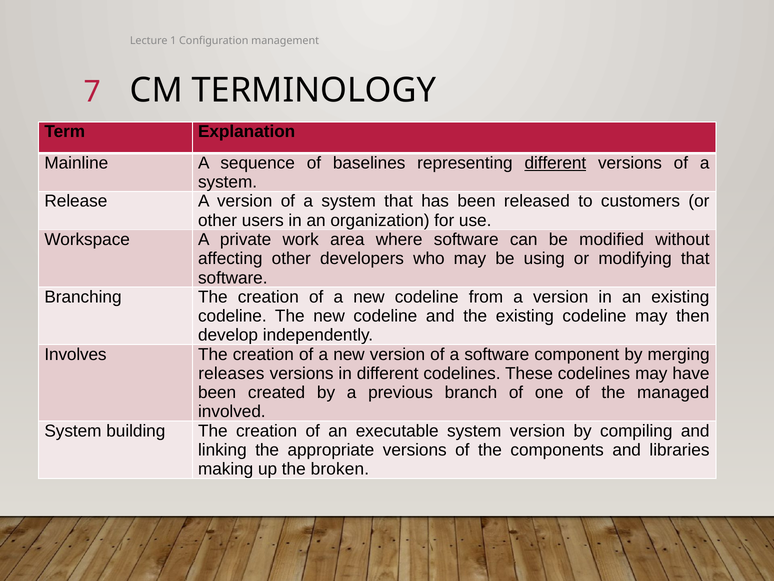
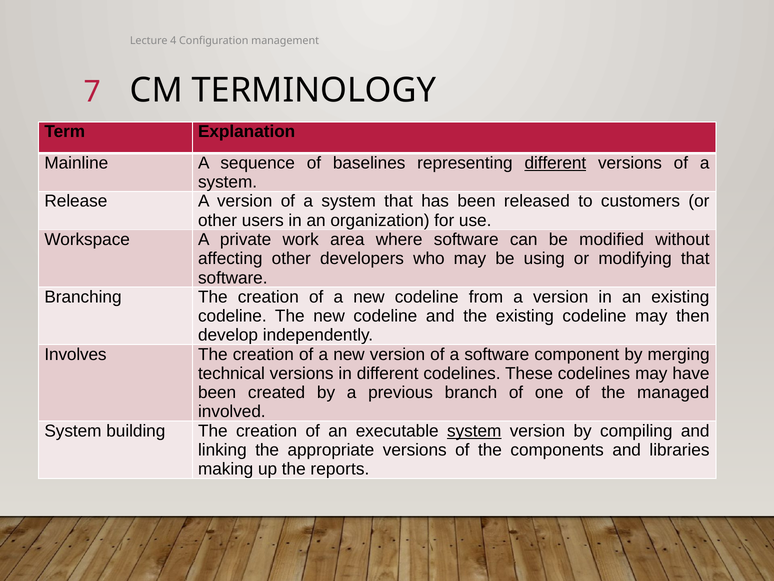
1: 1 -> 4
releases: releases -> technical
system at (474, 431) underline: none -> present
broken: broken -> reports
